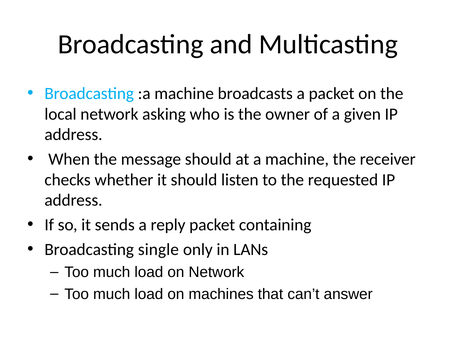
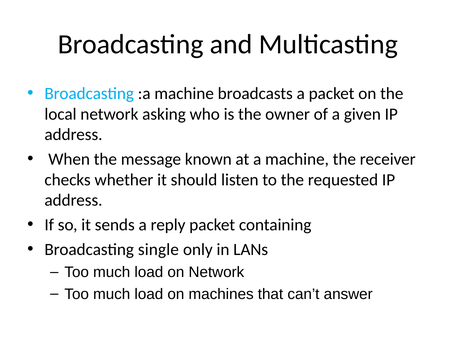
message should: should -> known
